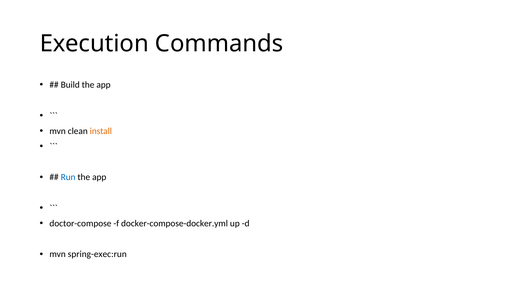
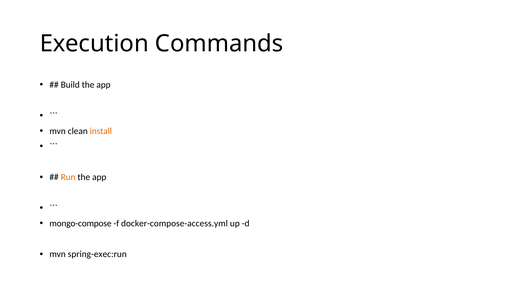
Run colour: blue -> orange
doctor-compose: doctor-compose -> mongo-compose
docker-compose-docker.yml: docker-compose-docker.yml -> docker-compose-access.yml
